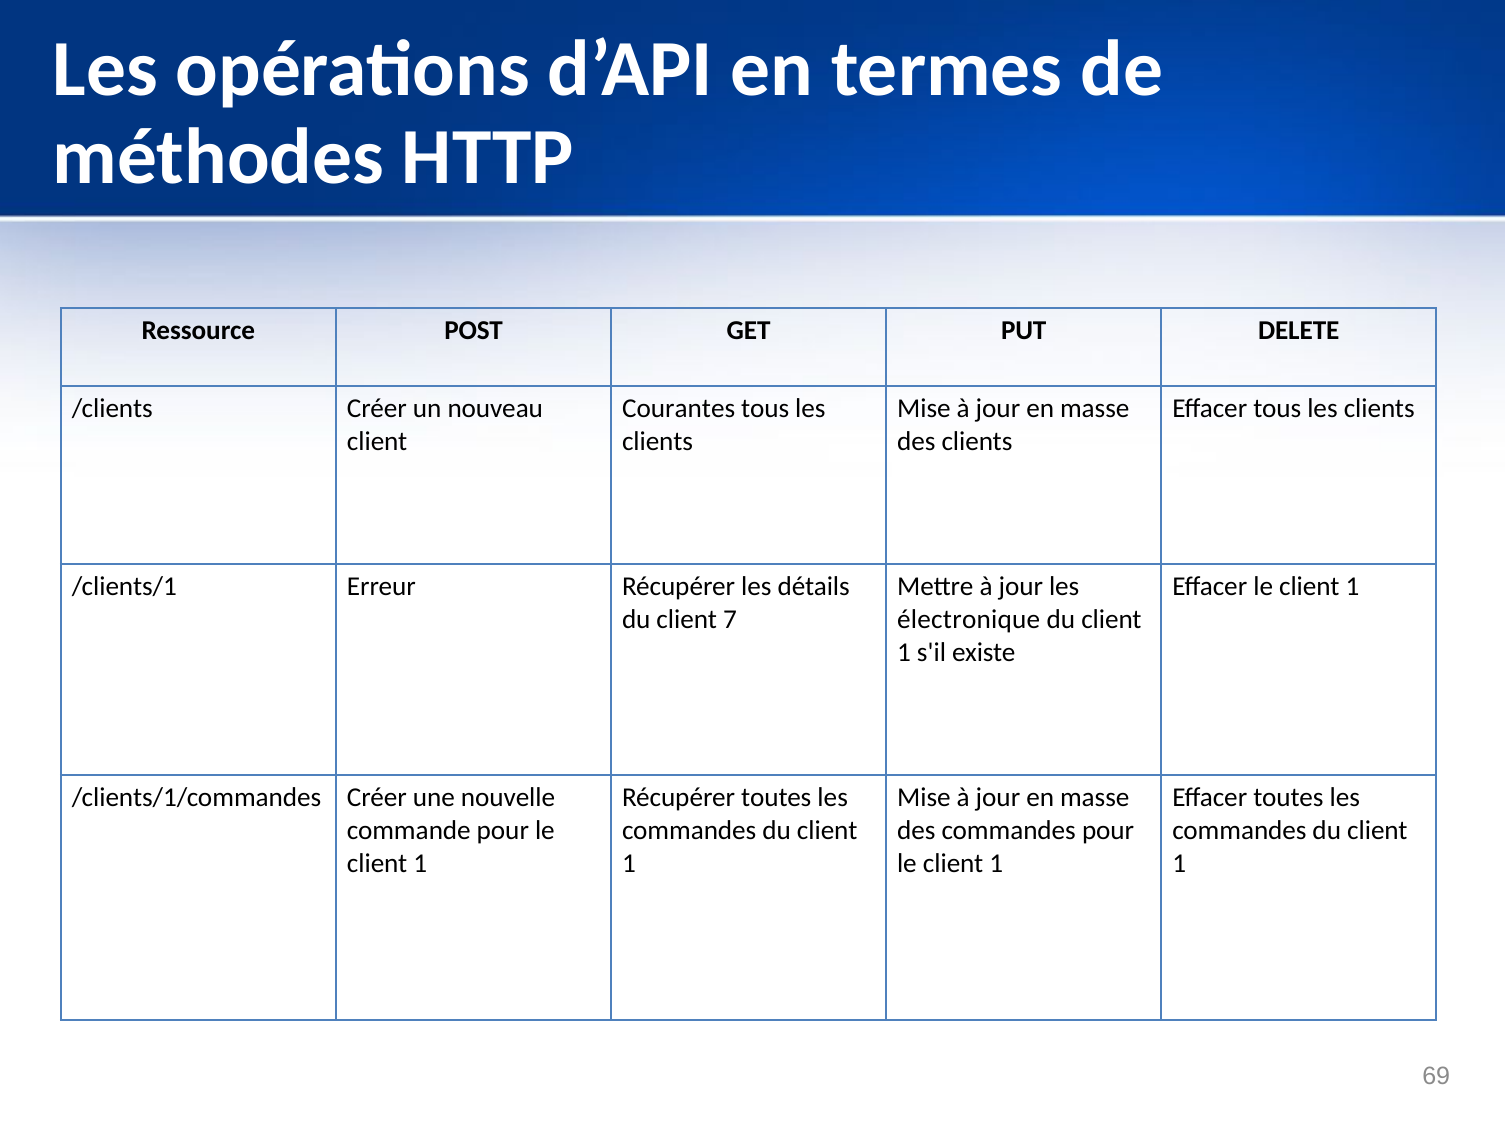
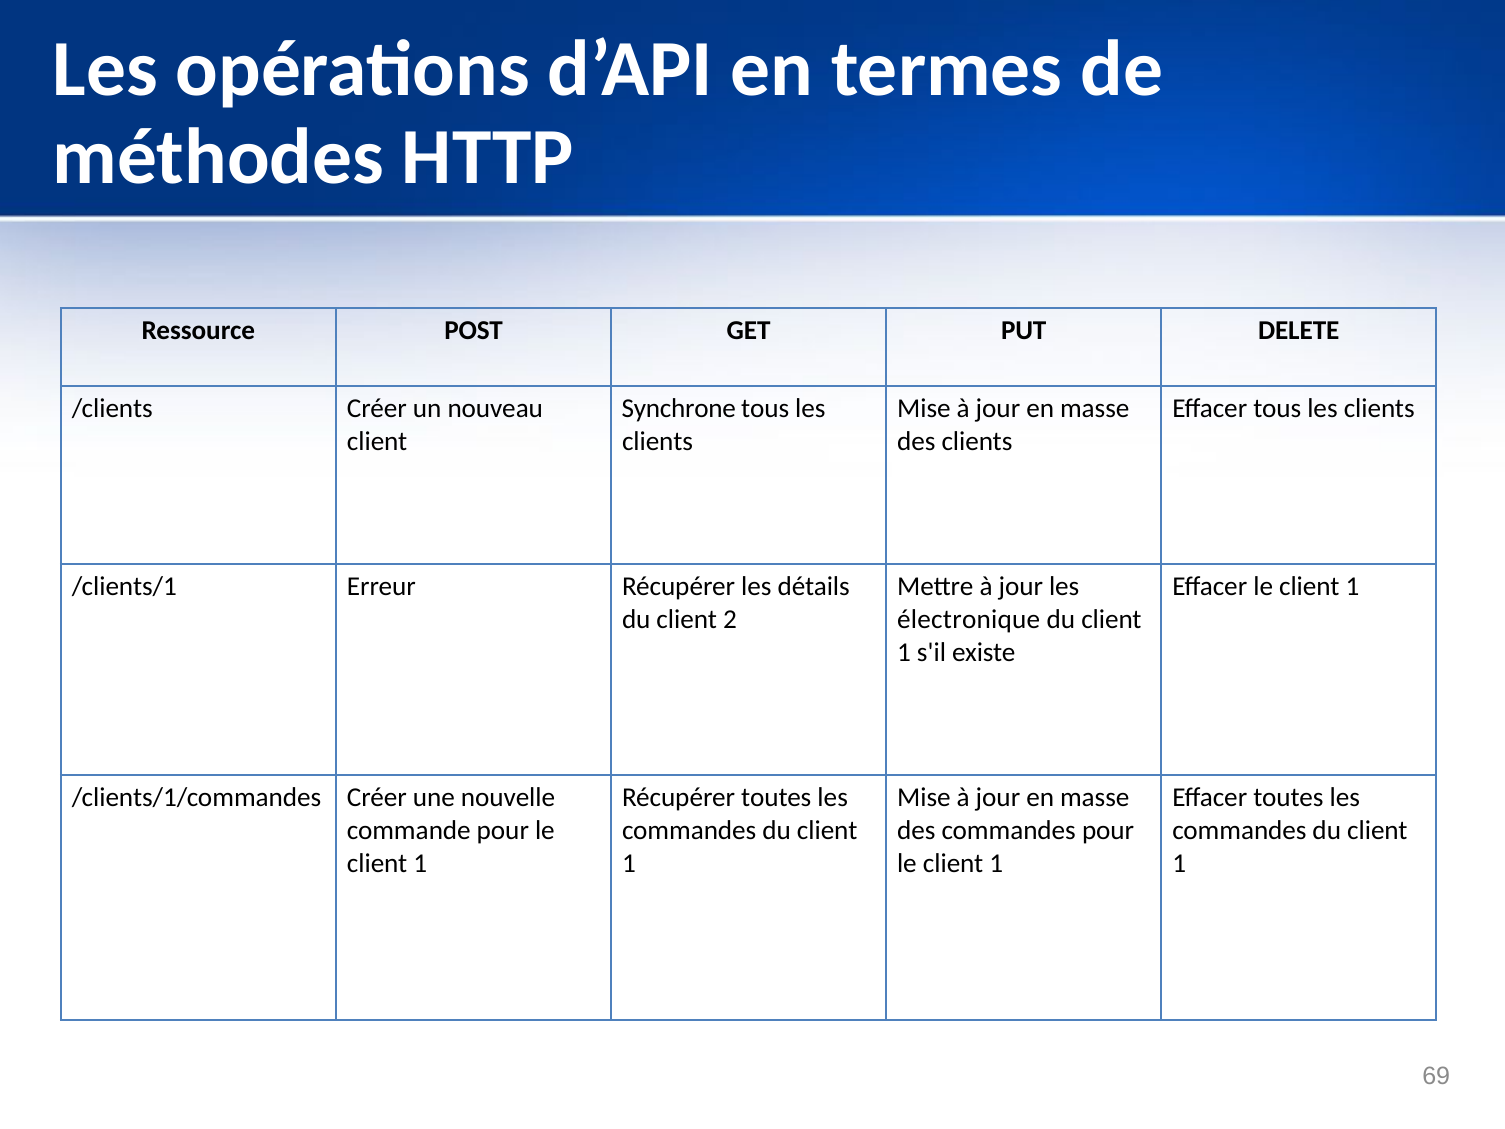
Courantes: Courantes -> Synchrone
7: 7 -> 2
